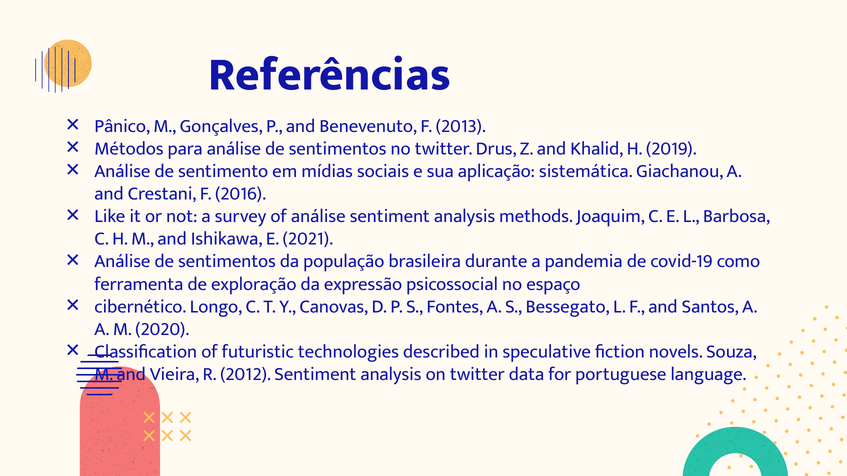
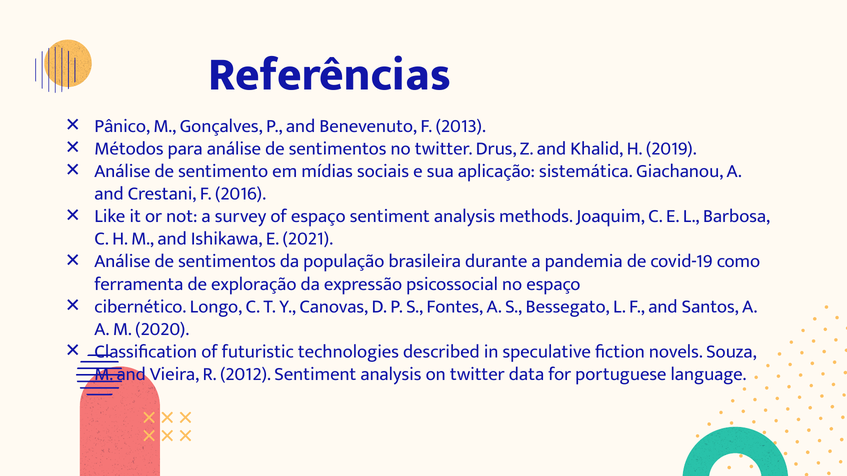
of análise: análise -> espaço
